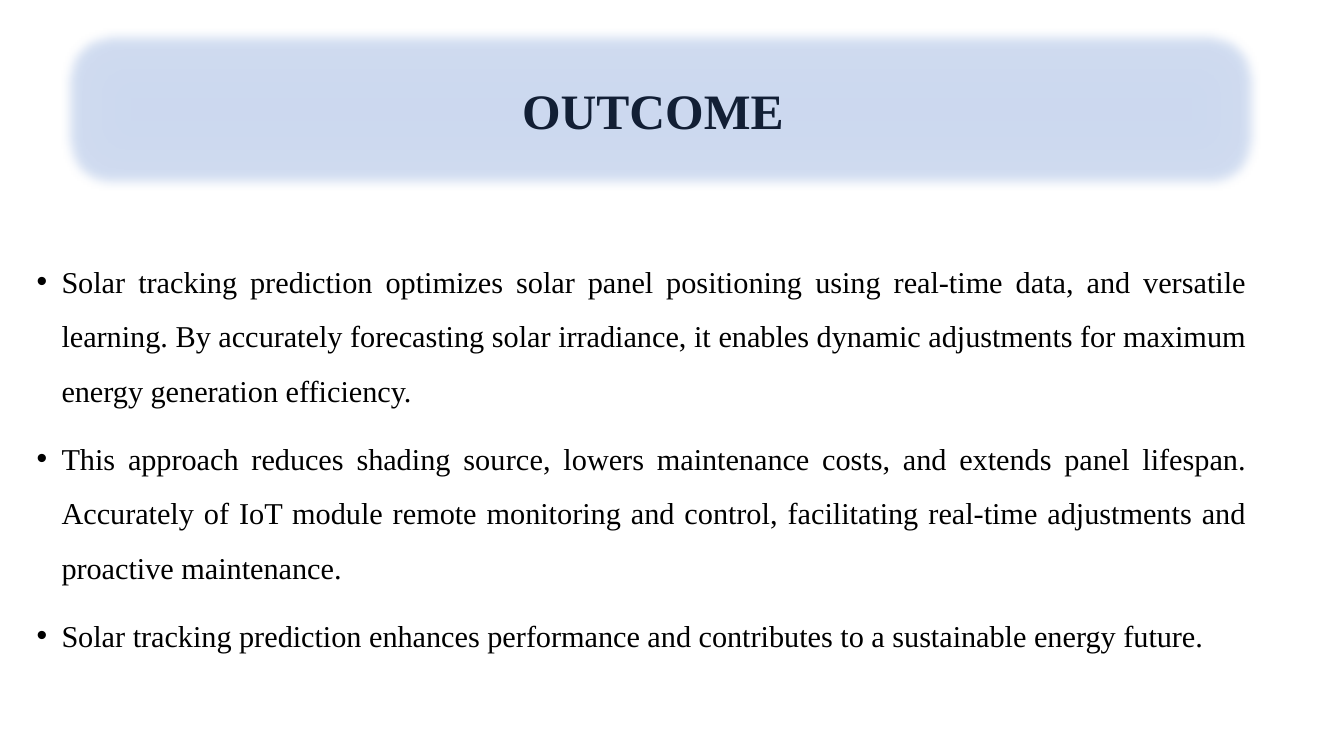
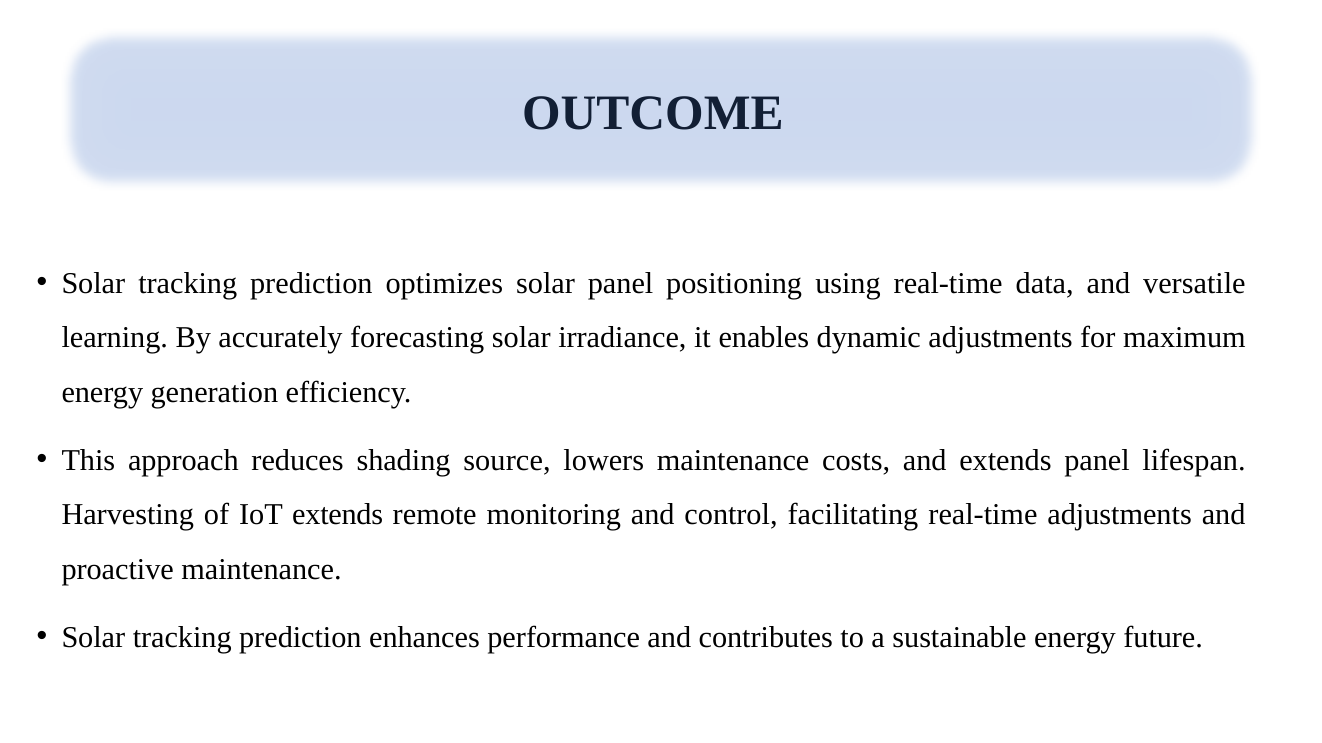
Accurately at (128, 515): Accurately -> Harvesting
IoT module: module -> extends
